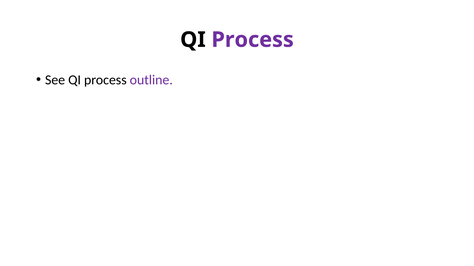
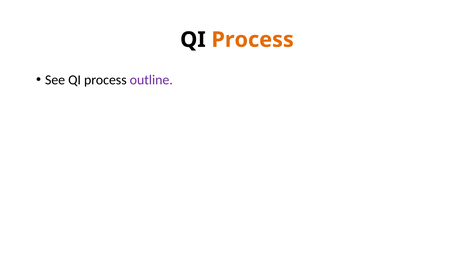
Process at (253, 40) colour: purple -> orange
